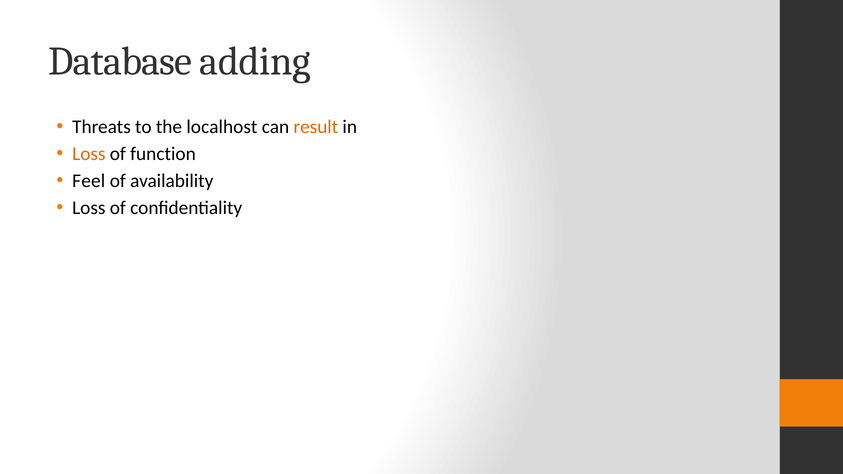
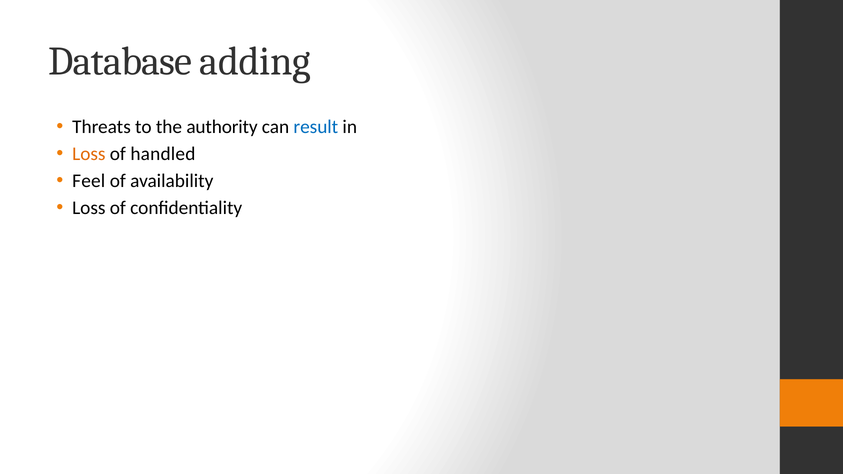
localhost: localhost -> authority
result colour: orange -> blue
function: function -> handled
